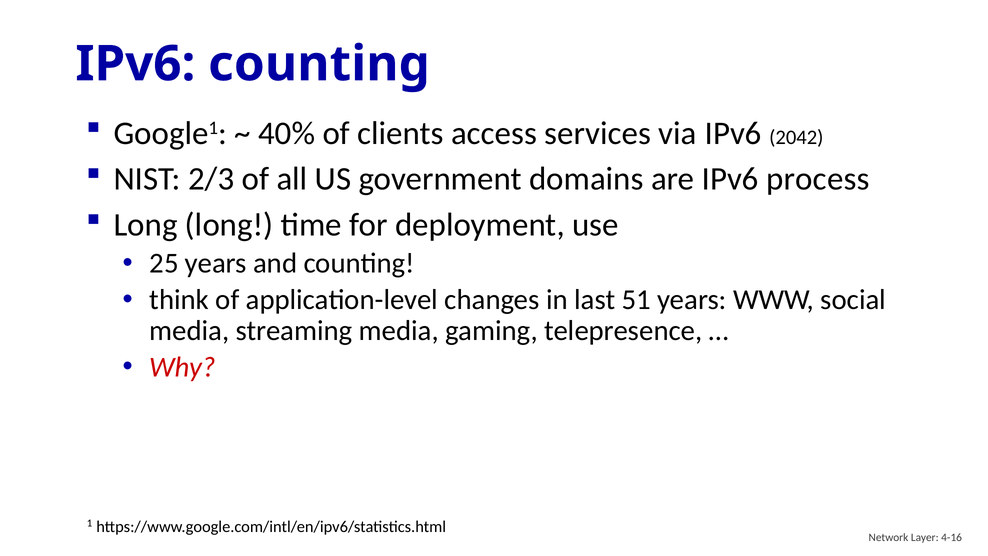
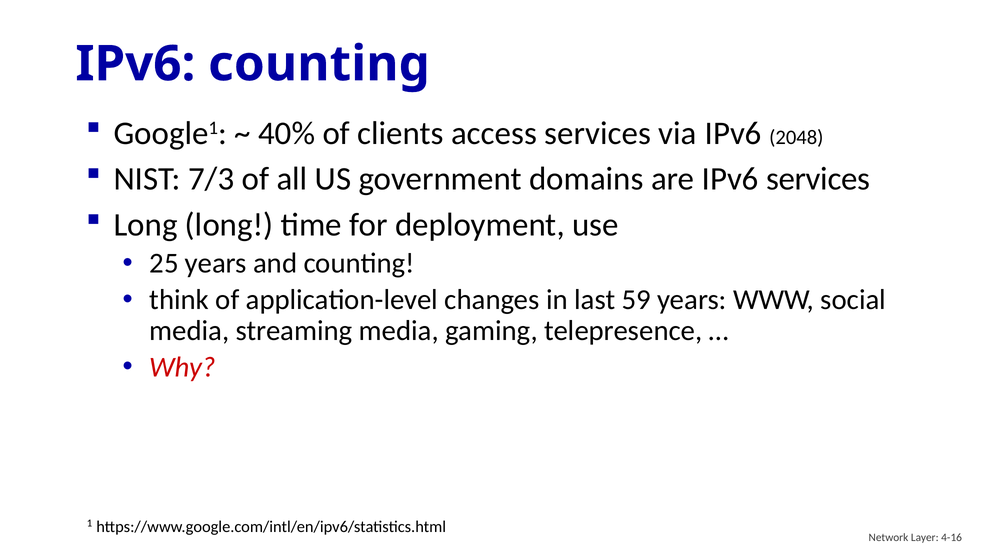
2042: 2042 -> 2048
2/3: 2/3 -> 7/3
IPv6 process: process -> services
51: 51 -> 59
